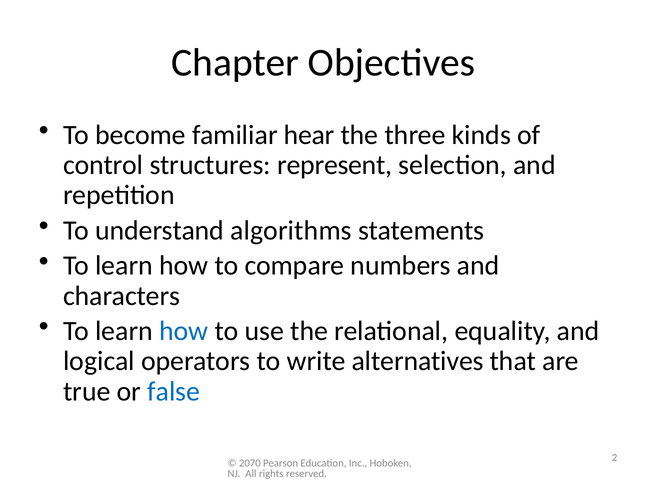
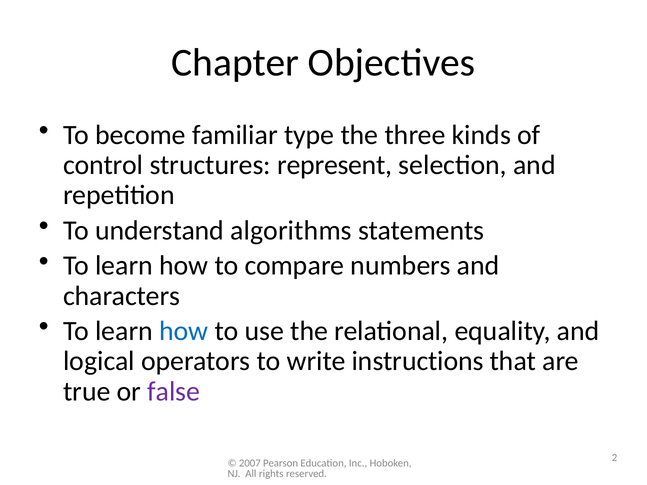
hear: hear -> type
alternatives: alternatives -> instructions
false colour: blue -> purple
2070: 2070 -> 2007
